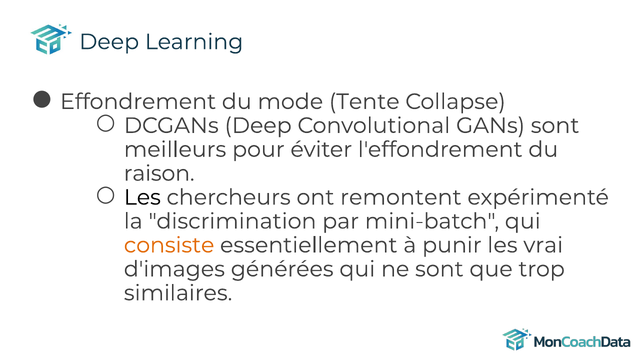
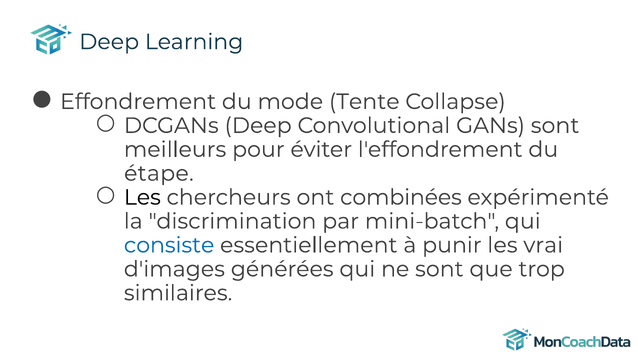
raison: raison -> étape
remontent: remontent -> combinées
consiste colour: orange -> blue
